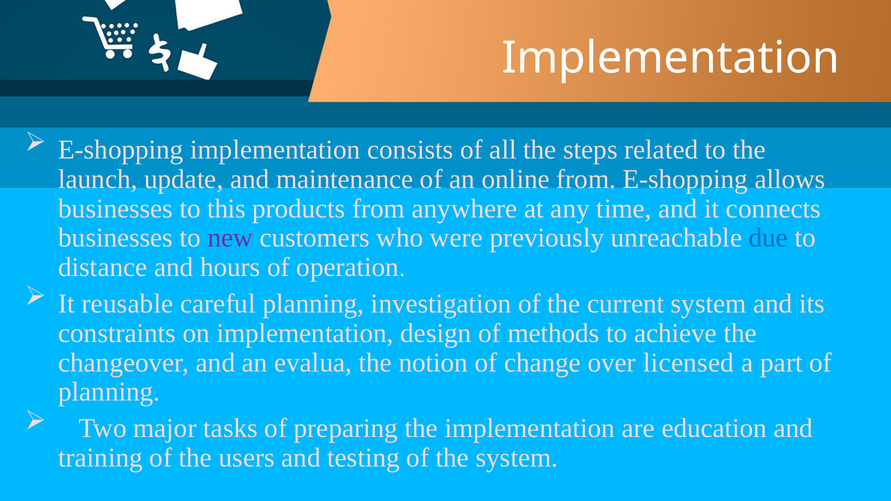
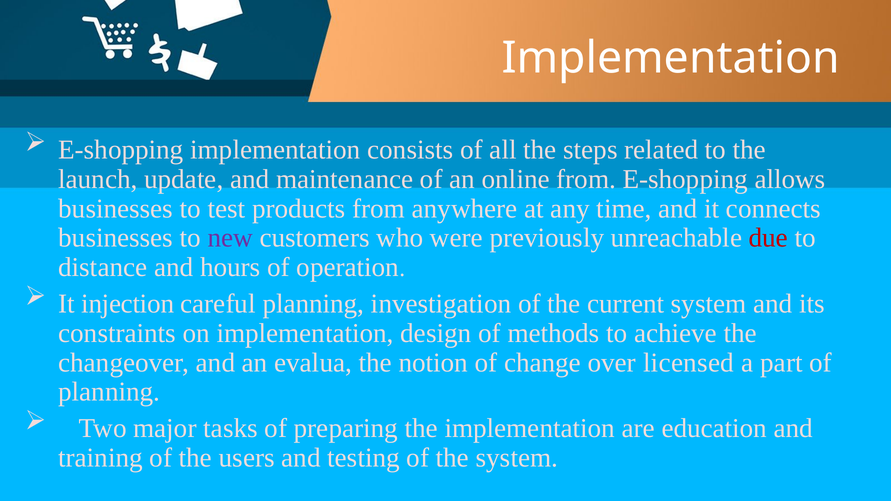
this: this -> test
due colour: blue -> red
reusable: reusable -> injection
